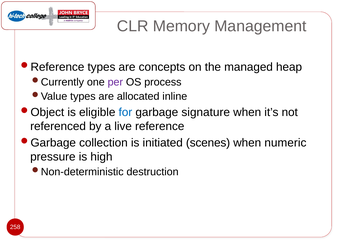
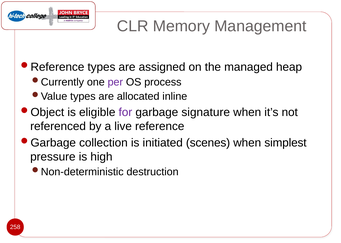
concepts: concepts -> assigned
for colour: blue -> purple
numeric: numeric -> simplest
